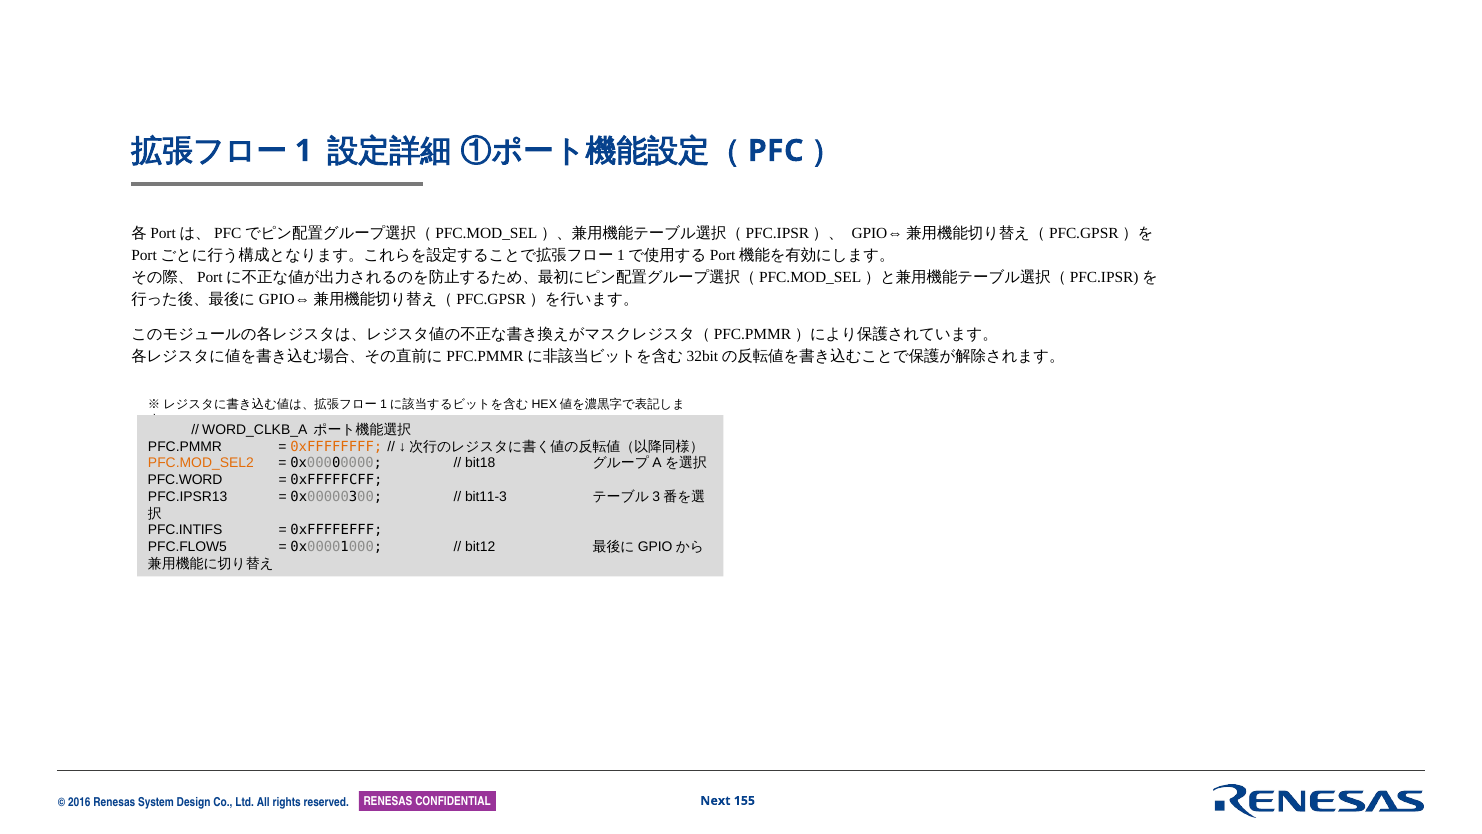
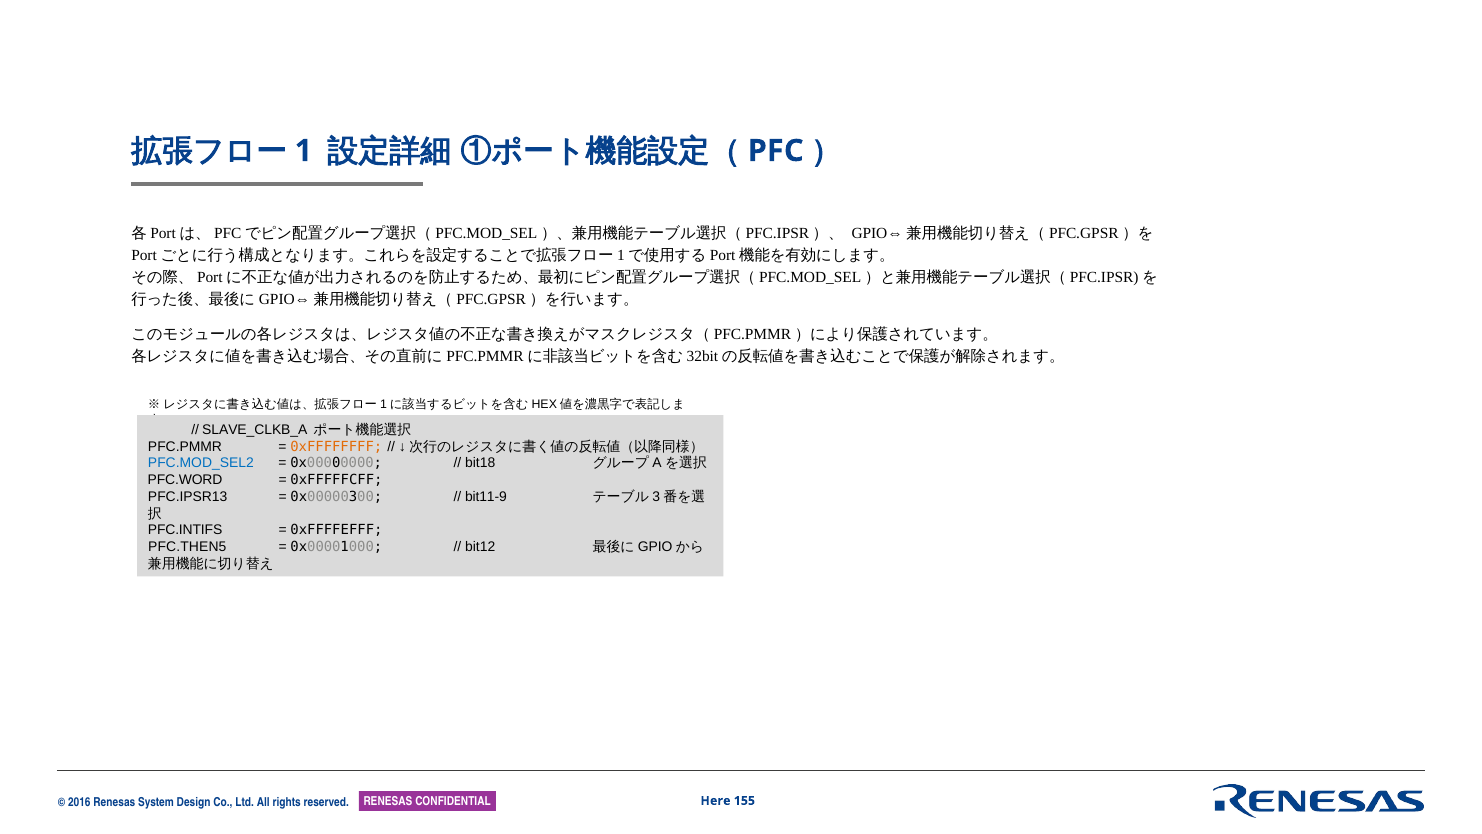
WORD_CLKB_A: WORD_CLKB_A -> SLAVE_CLKB_A
PFC.MOD_SEL2 colour: orange -> blue
bit11-3: bit11-3 -> bit11-9
PFC.FLOW5: PFC.FLOW5 -> PFC.THEN5
Next: Next -> Here
